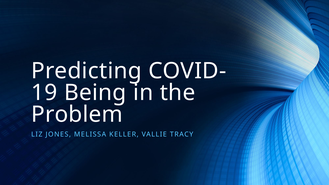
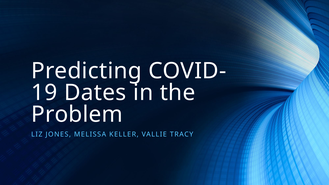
Being: Being -> Dates
